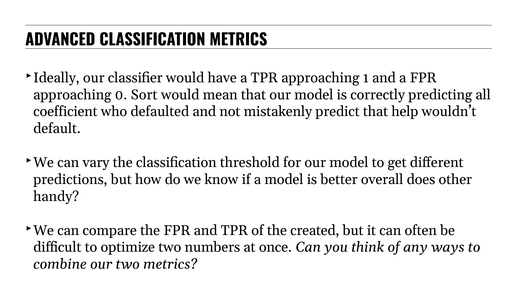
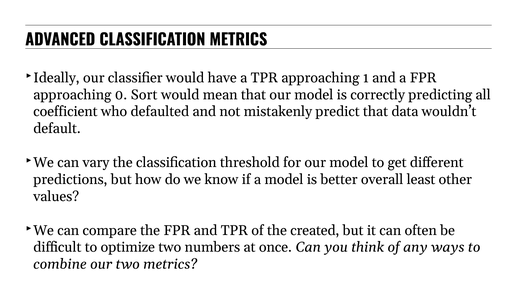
help: help -> data
does: does -> least
handy: handy -> values
